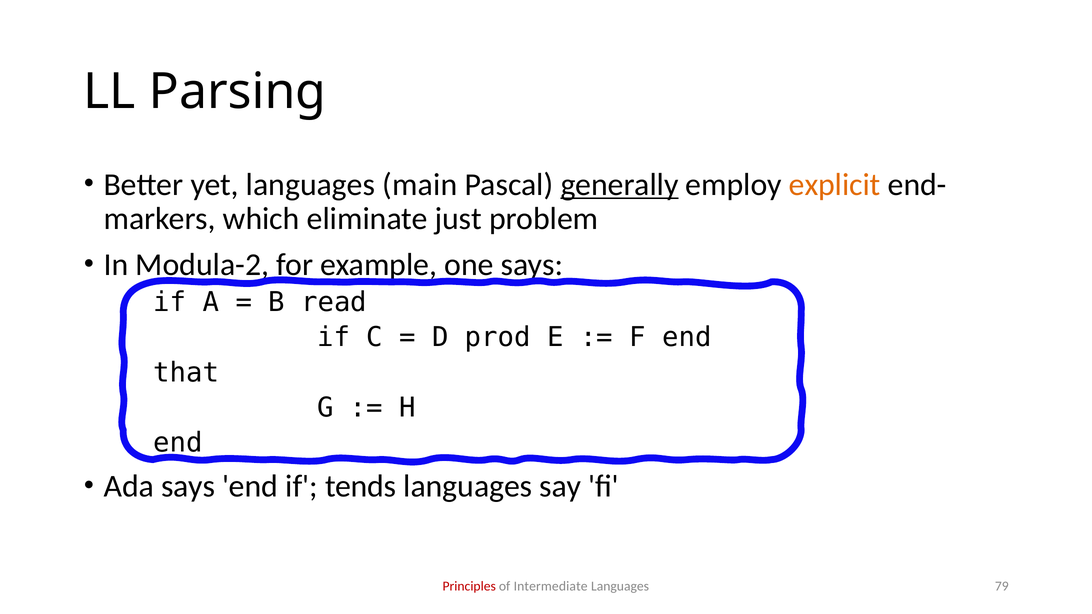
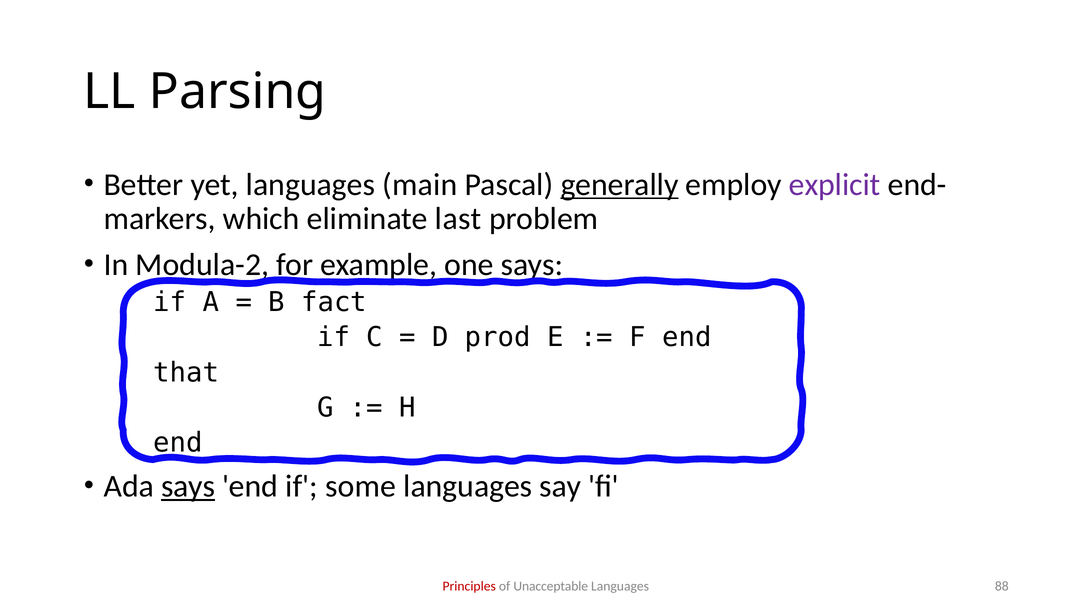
explicit colour: orange -> purple
just: just -> last
read: read -> fact
says at (188, 486) underline: none -> present
tends: tends -> some
Intermediate: Intermediate -> Unacceptable
79: 79 -> 88
